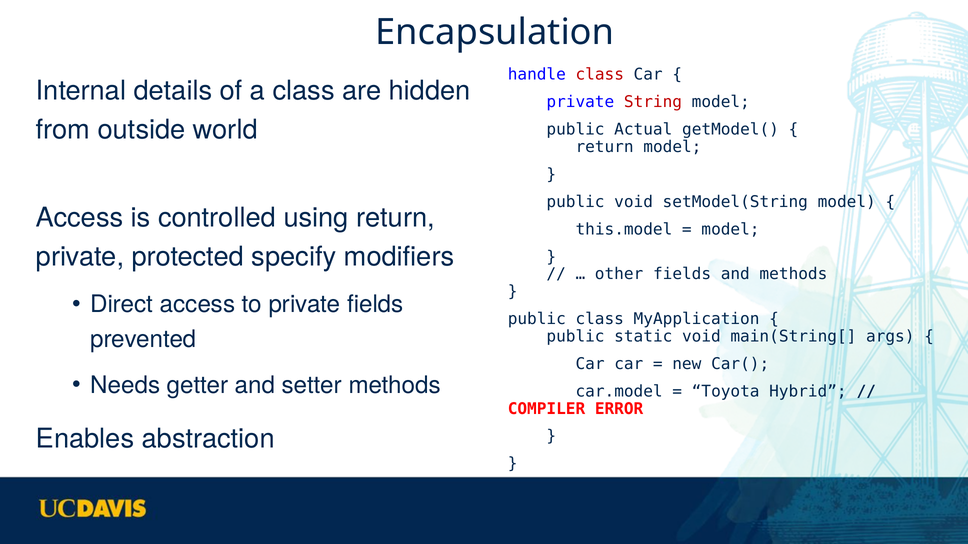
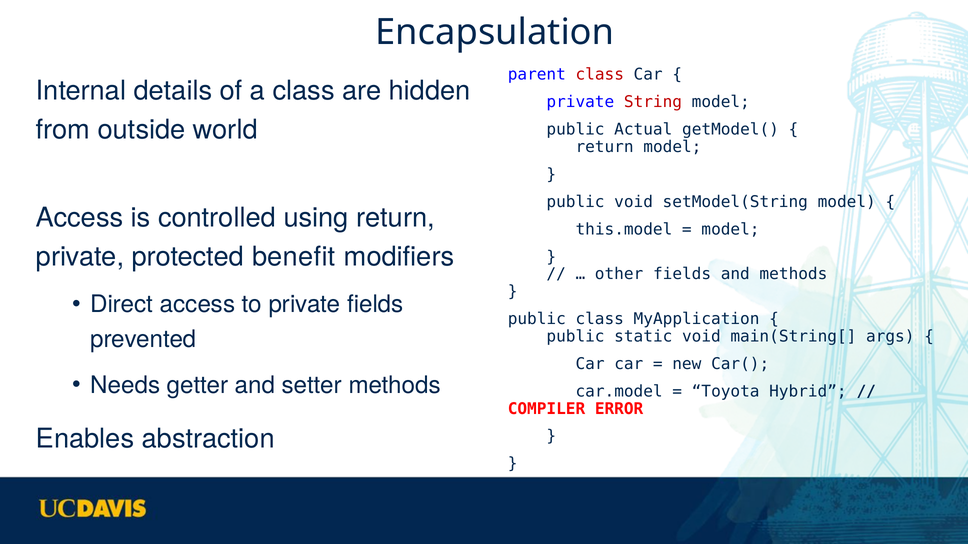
handle: handle -> parent
specify: specify -> benefit
